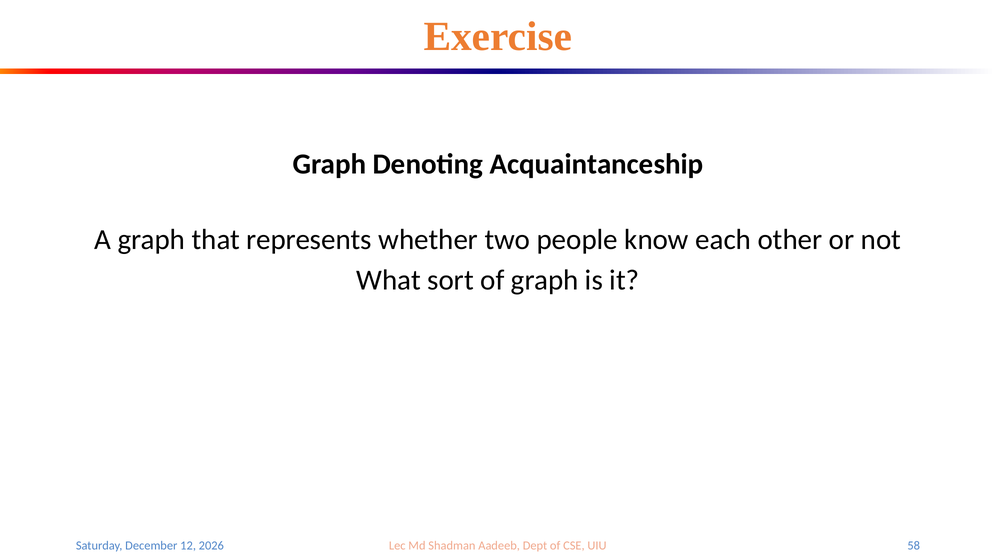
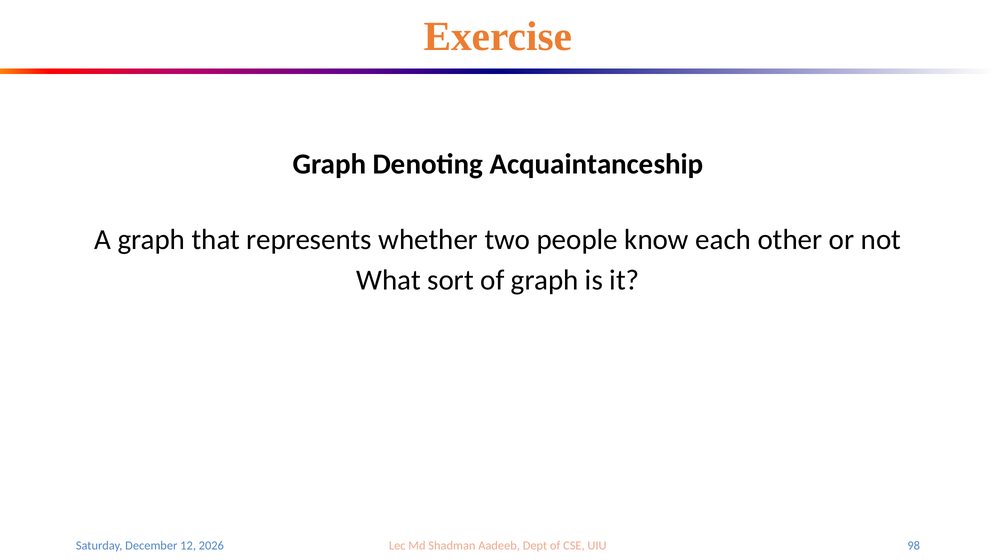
58: 58 -> 98
